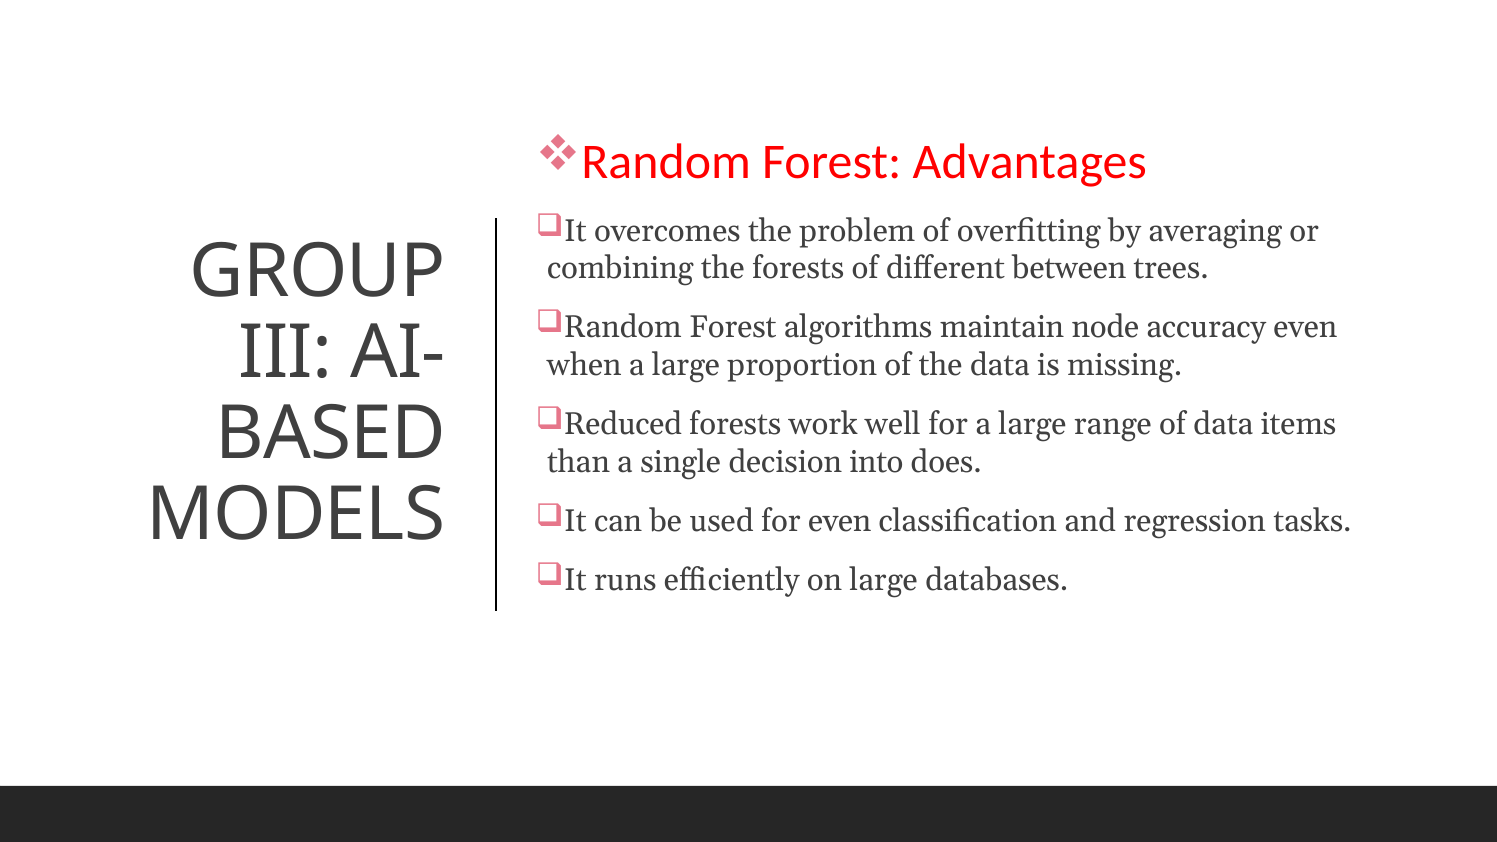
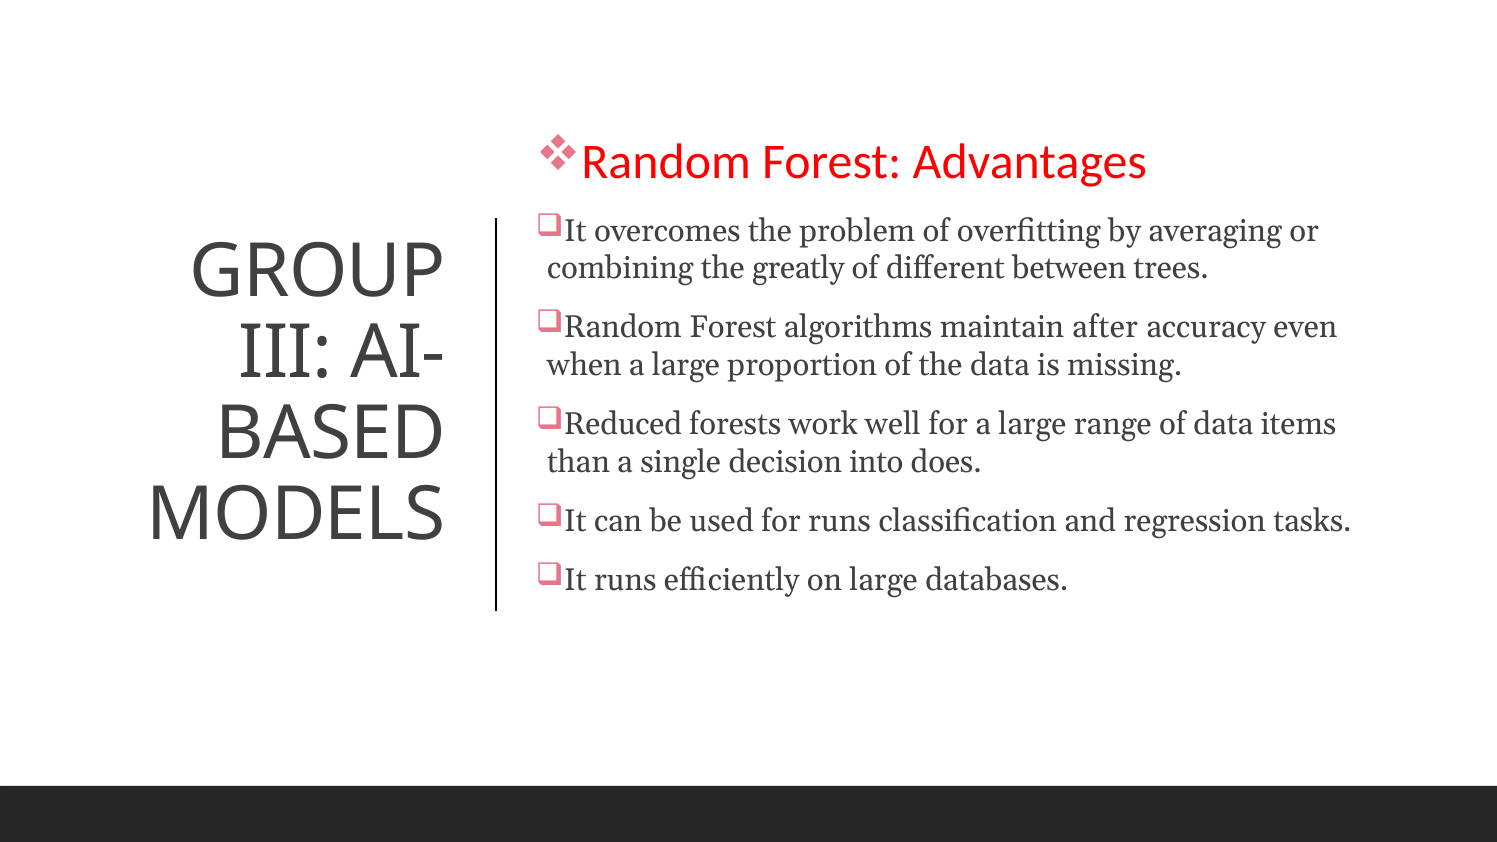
the forests: forests -> greatly
node: node -> after
for even: even -> runs
